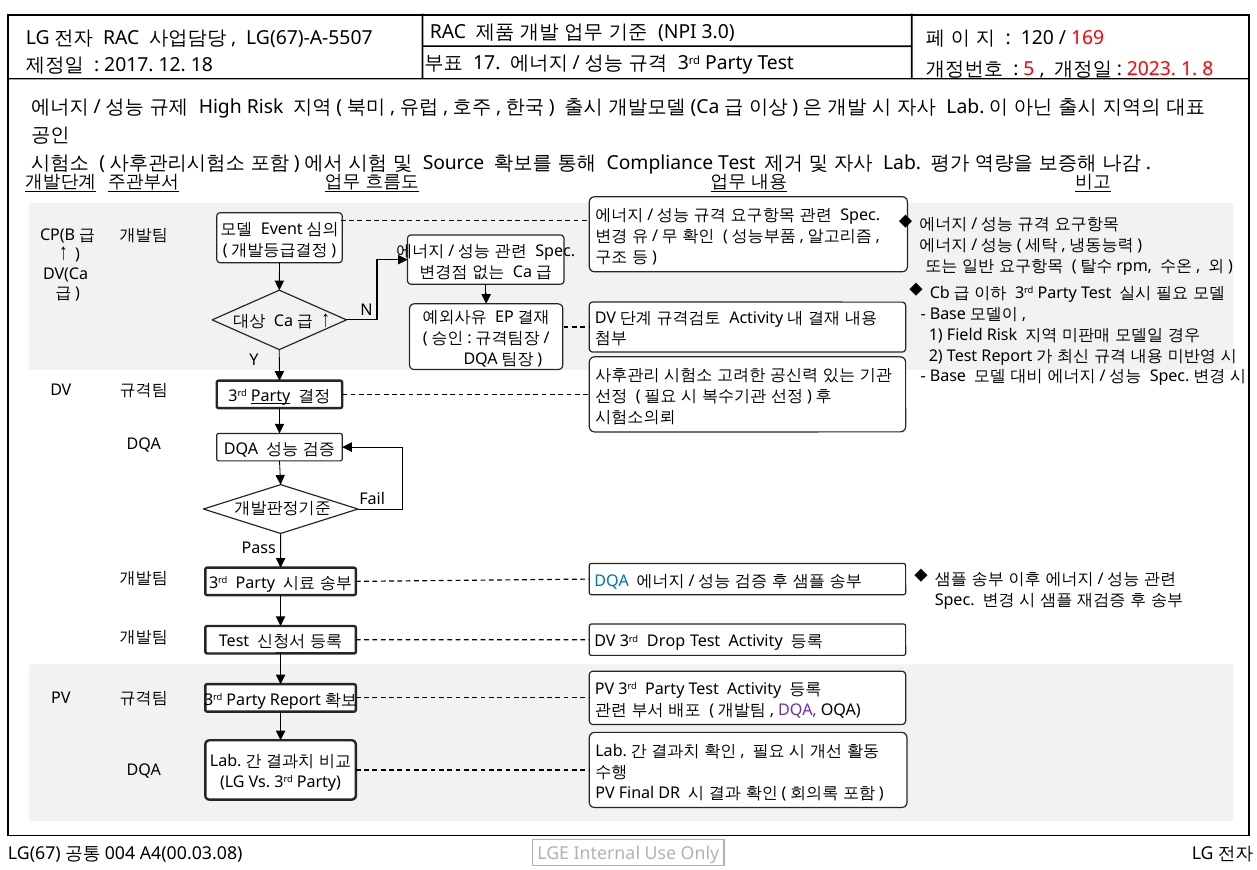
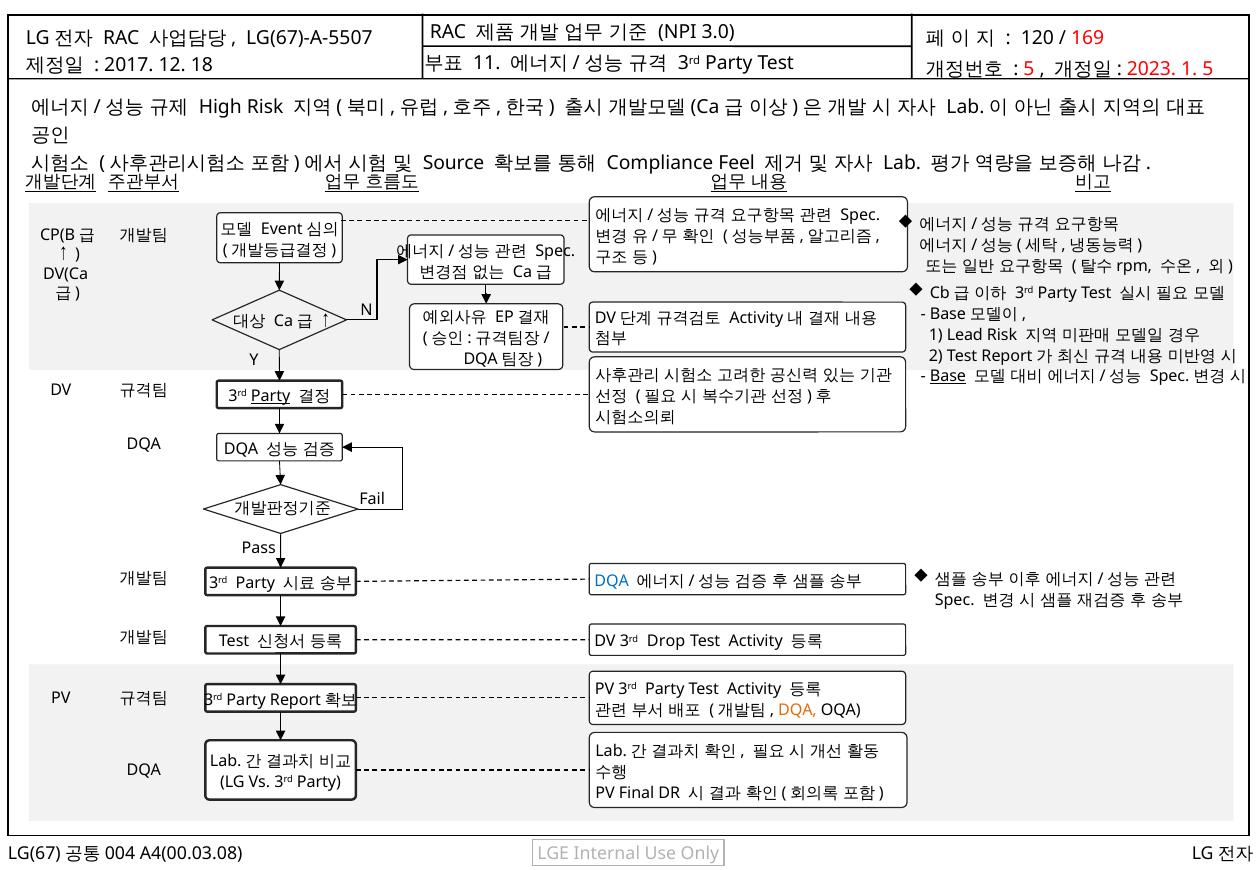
17: 17 -> 11
1 8: 8 -> 5
Compliance Test: Test -> Feel
Field: Field -> Lead
Base underline: none -> present
DQA at (797, 710) colour: purple -> orange
